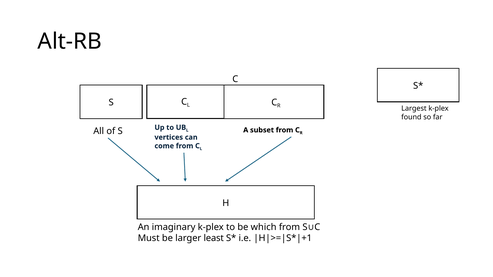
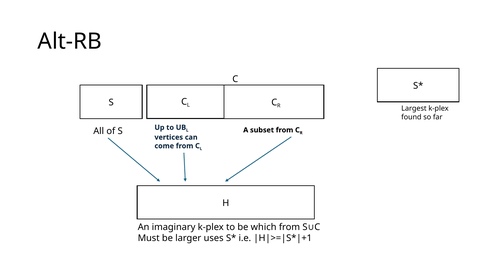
least: least -> uses
